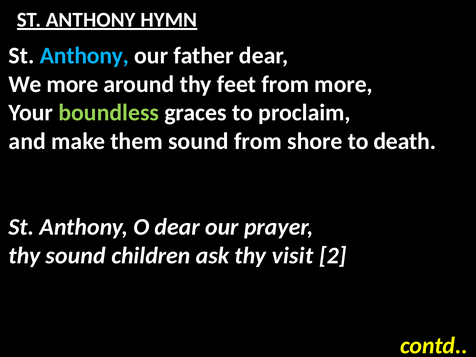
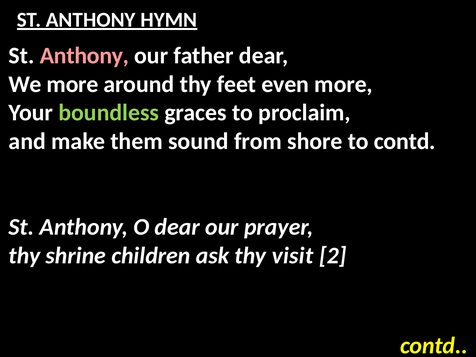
Anthony at (84, 56) colour: light blue -> pink
feet from: from -> even
to death: death -> contd
thy sound: sound -> shrine
